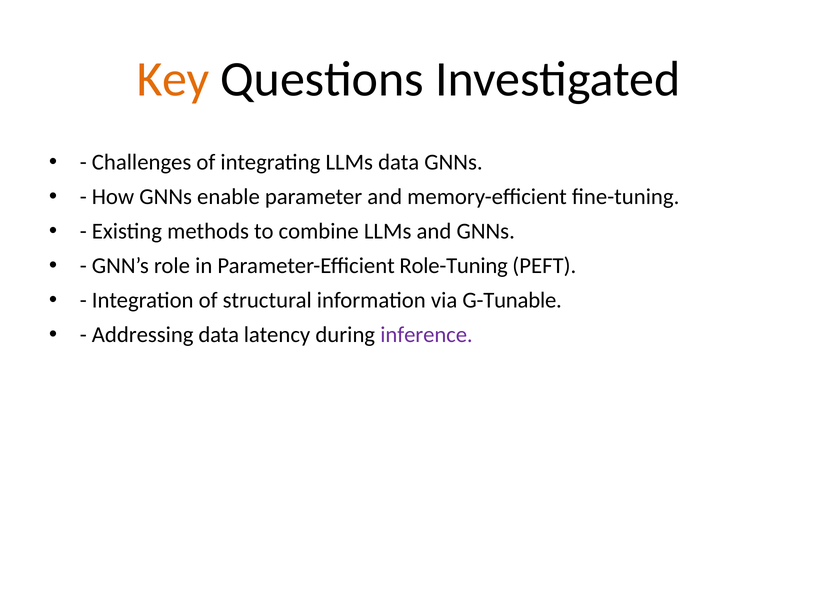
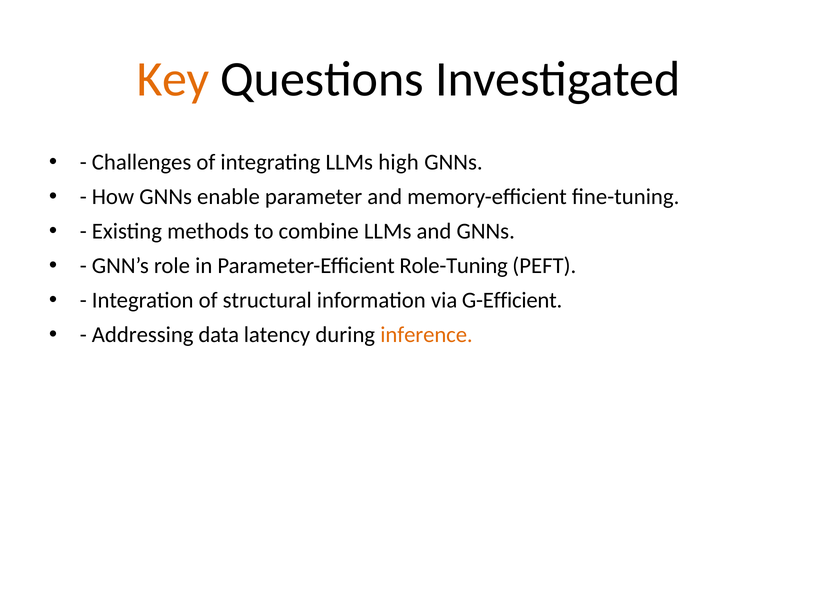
LLMs data: data -> high
G-Tunable: G-Tunable -> G-Efficient
inference colour: purple -> orange
